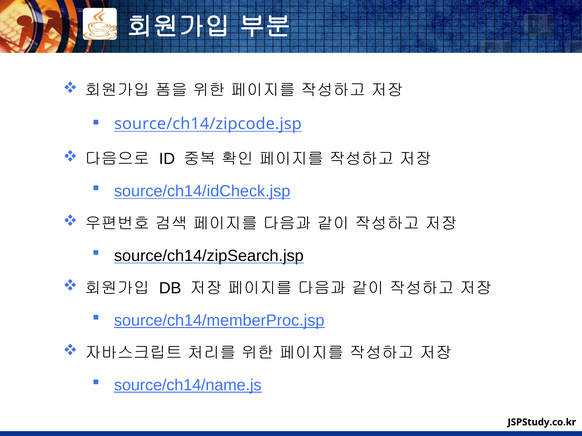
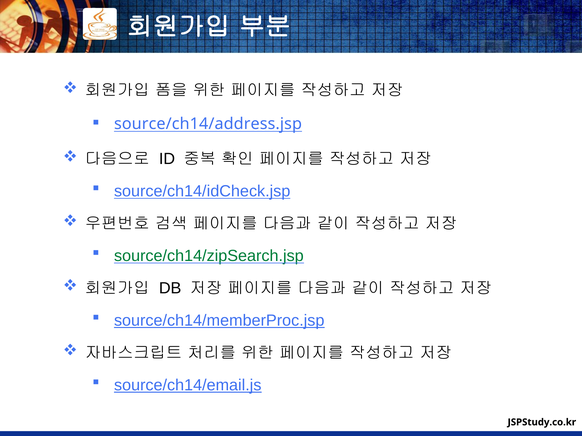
source/ch14/zipcode.jsp: source/ch14/zipcode.jsp -> source/ch14/address.jsp
source/ch14/zipSearch.jsp colour: black -> green
source/ch14/name.js: source/ch14/name.js -> source/ch14/email.js
